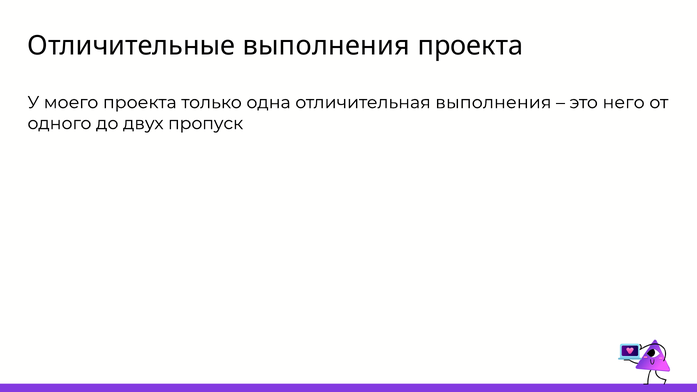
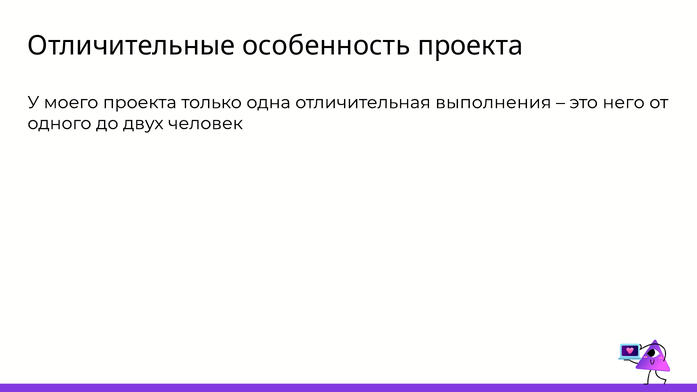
Отличительные выполнения: выполнения -> особенность
пропуск: пропуск -> человек
